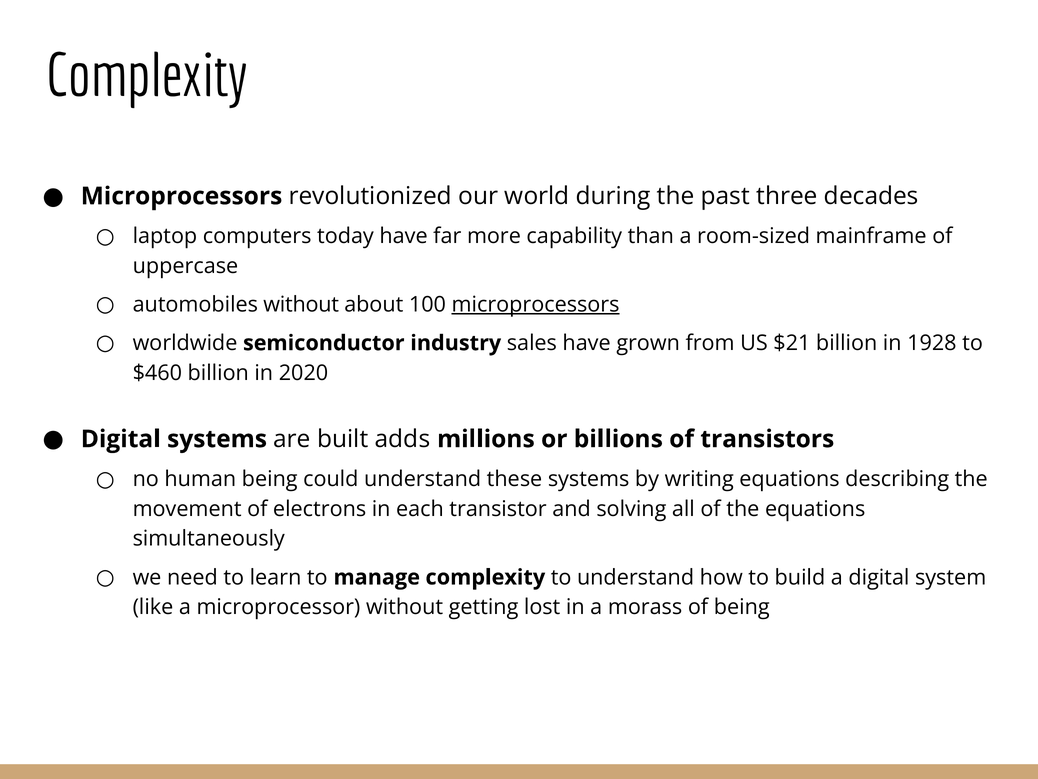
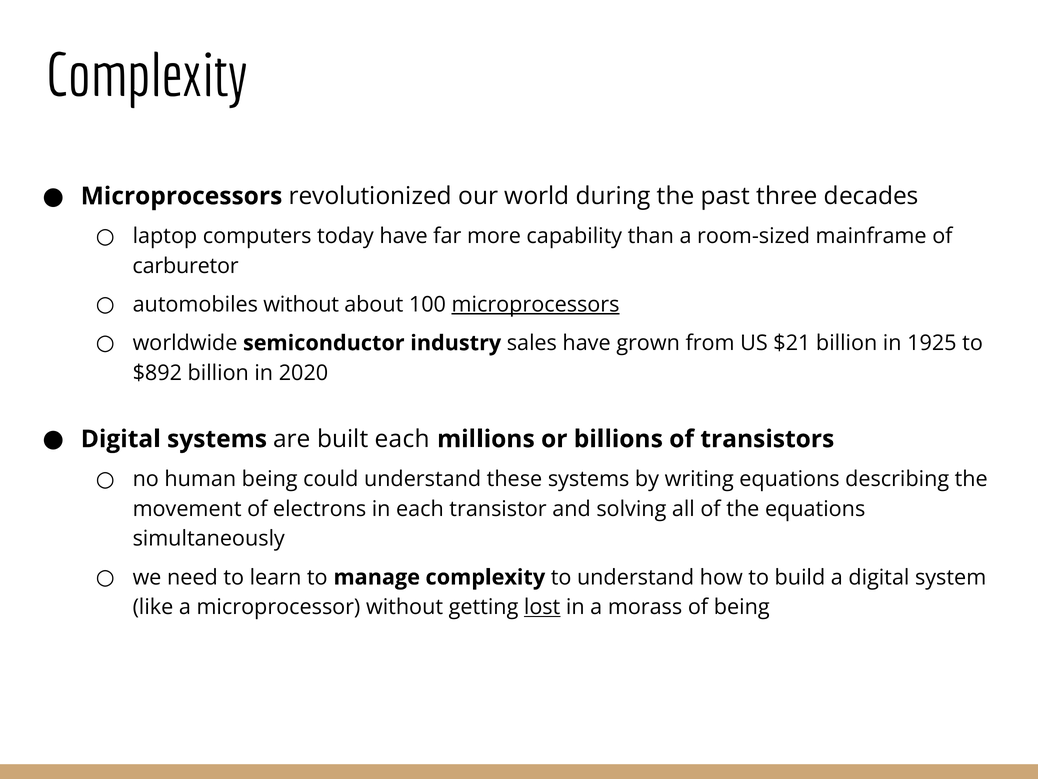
uppercase: uppercase -> carburetor
1928: 1928 -> 1925
$460: $460 -> $892
built adds: adds -> each
lost underline: none -> present
